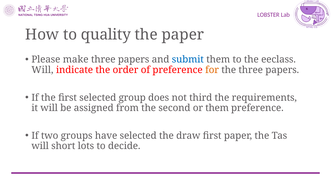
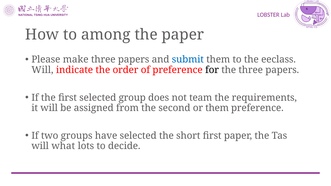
quality: quality -> among
for colour: orange -> black
third: third -> team
draw: draw -> short
short: short -> what
